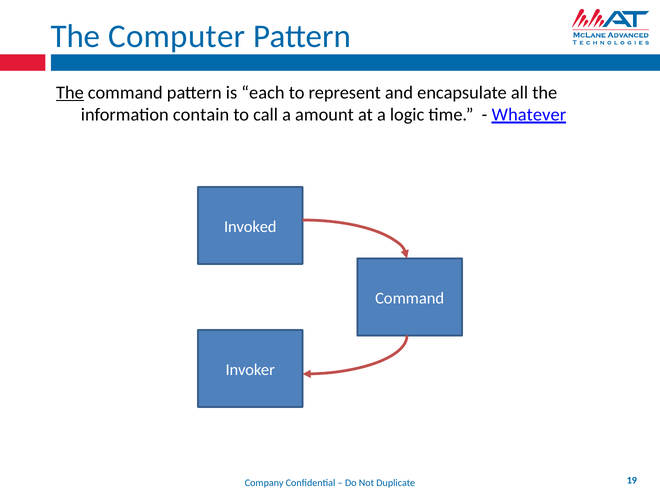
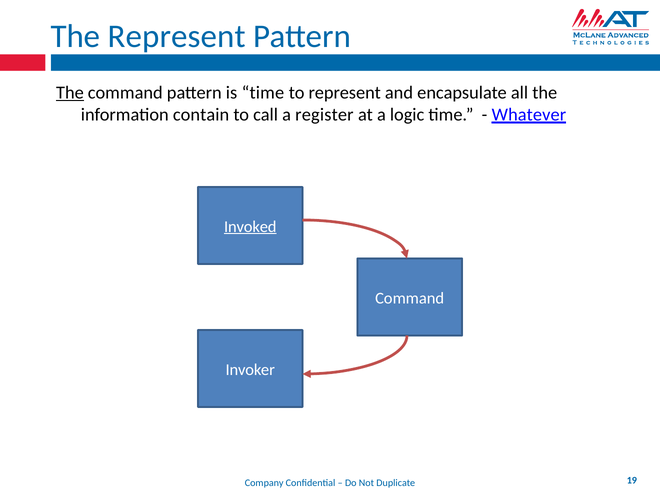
The Computer: Computer -> Represent
is each: each -> time
amount: amount -> register
Invoked underline: none -> present
